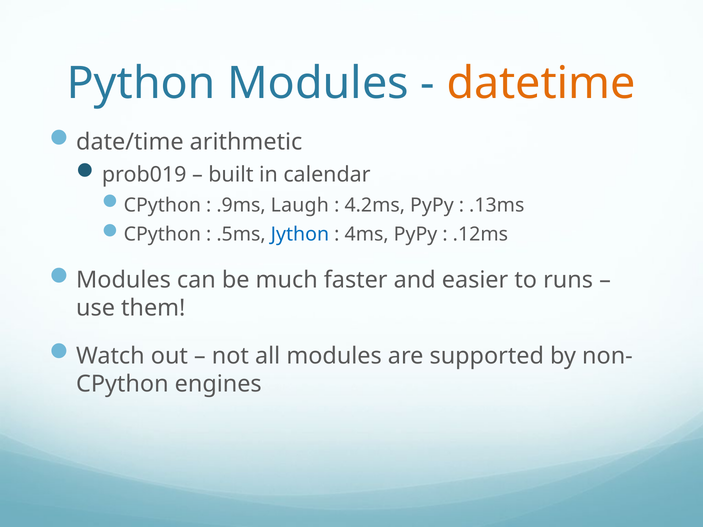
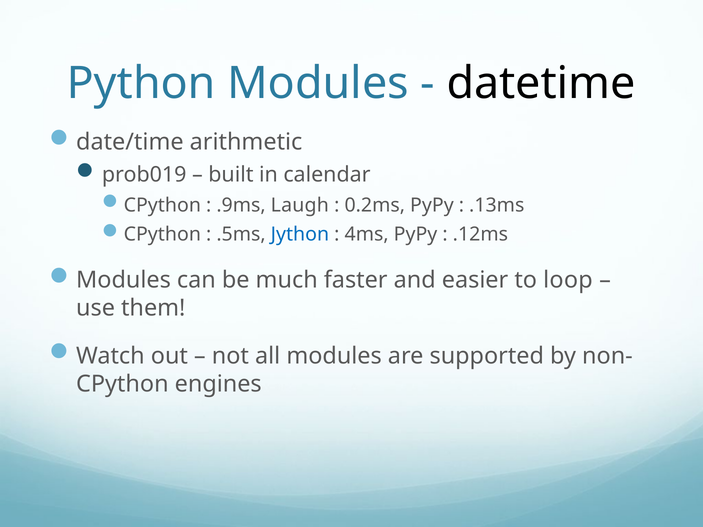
datetime colour: orange -> black
4.2ms: 4.2ms -> 0.2ms
runs: runs -> loop
